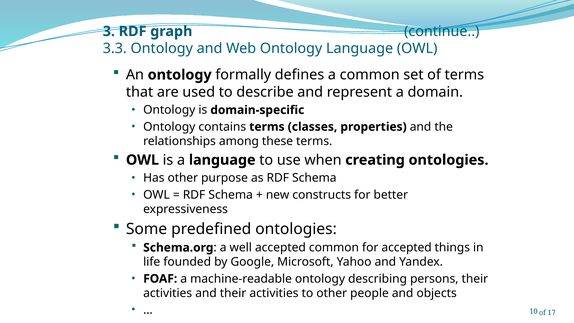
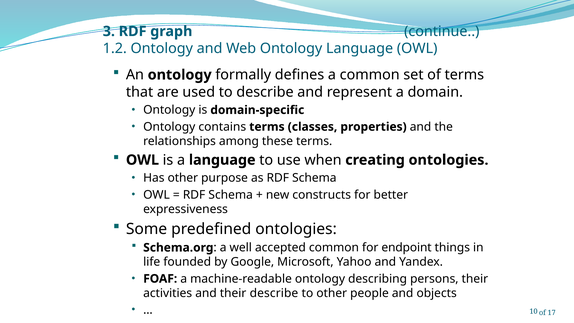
3.3: 3.3 -> 1.2
for accepted: accepted -> endpoint
and their activities: activities -> describe
